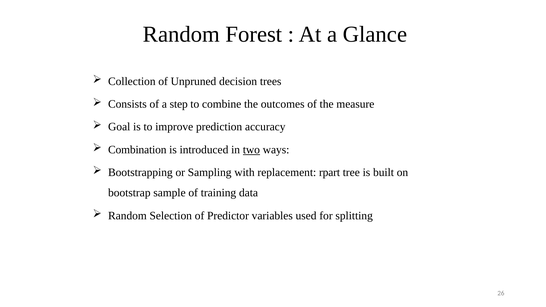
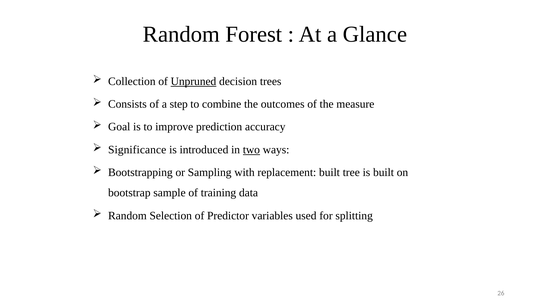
Unpruned underline: none -> present
Combination: Combination -> Significance
replacement rpart: rpart -> built
